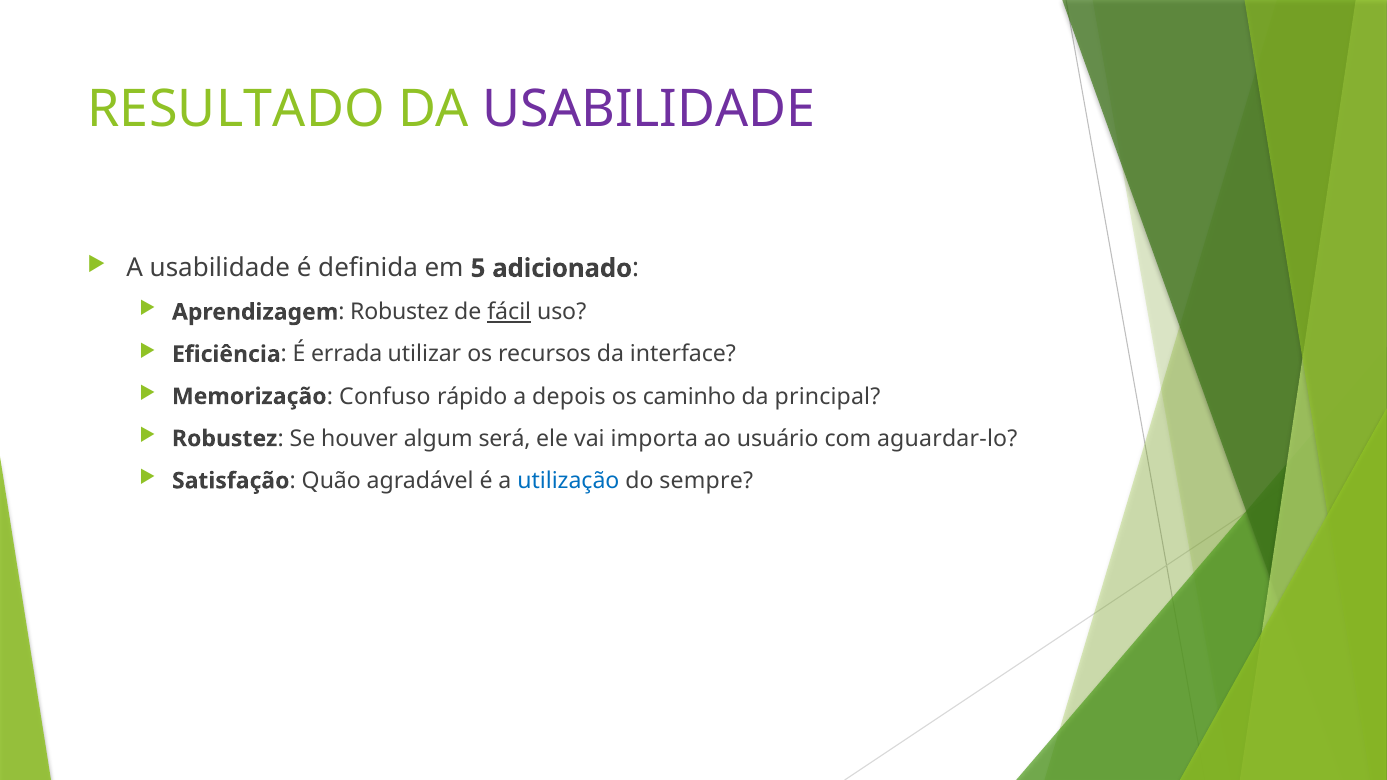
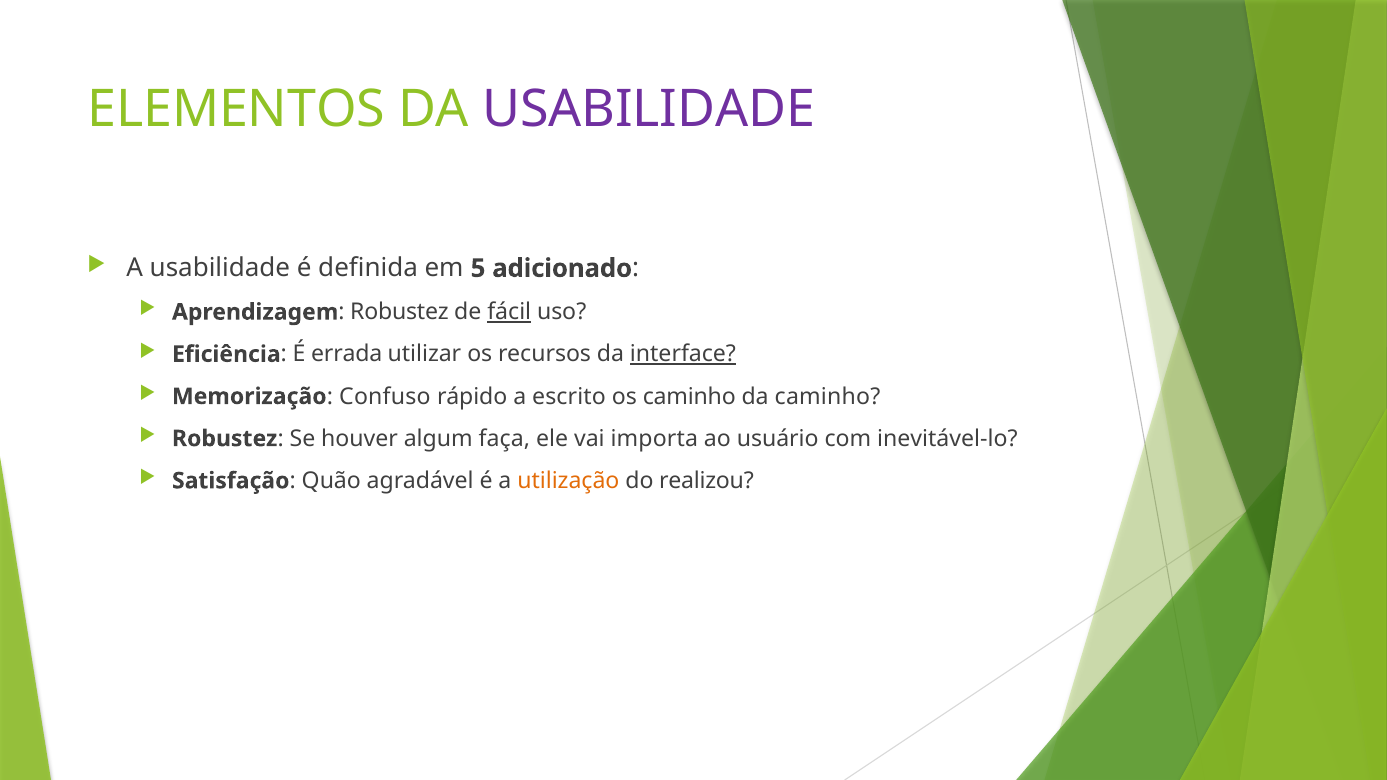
RESULTADO: RESULTADO -> ELEMENTOS
interface underline: none -> present
depois: depois -> escrito
da principal: principal -> caminho
será: será -> faça
aguardar-lo: aguardar-lo -> inevitável-lo
utilização colour: blue -> orange
sempre: sempre -> realizou
